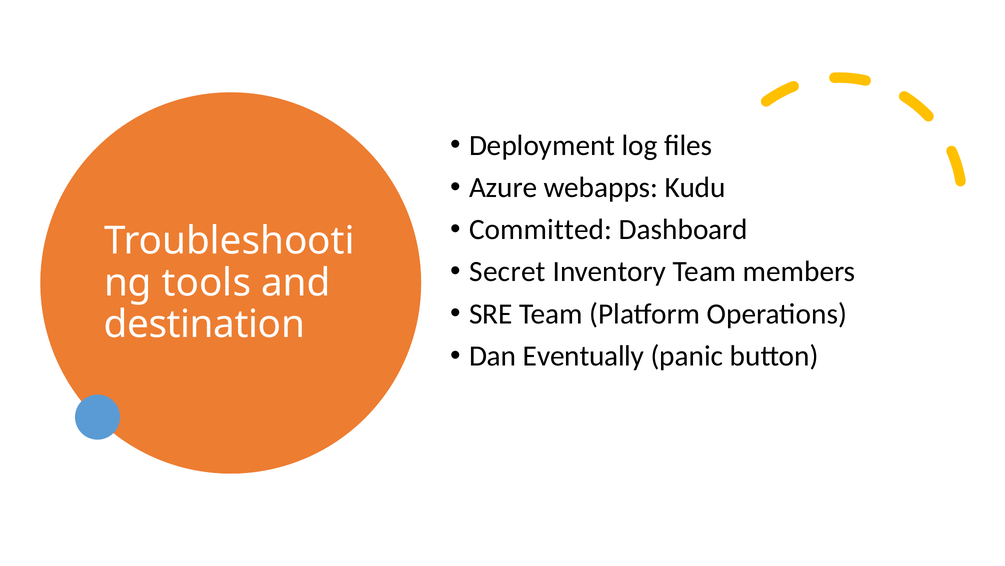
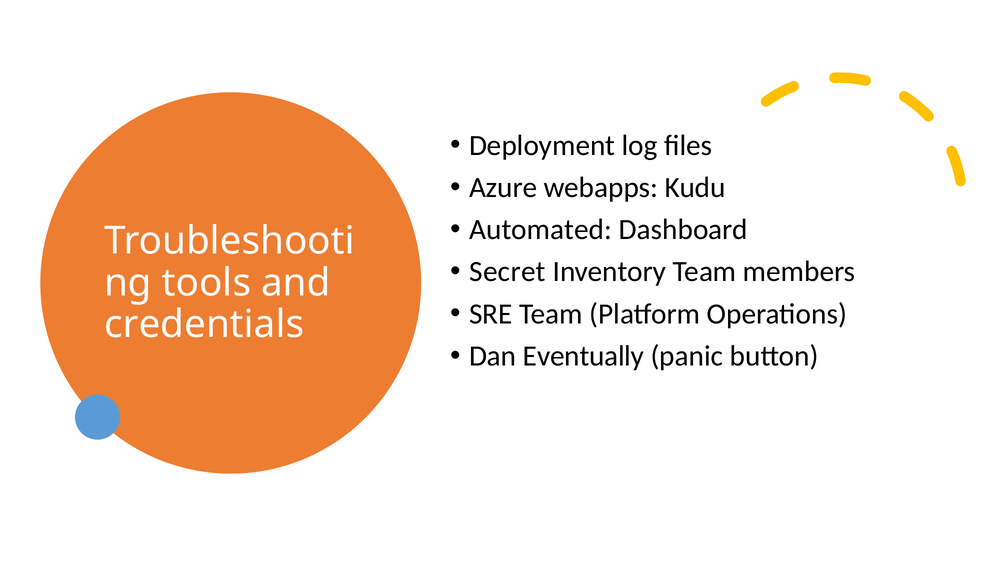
Committed: Committed -> Automated
destination: destination -> credentials
